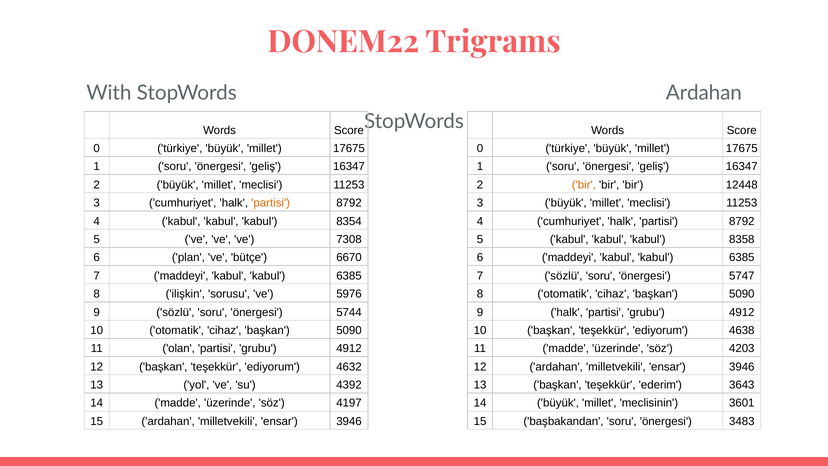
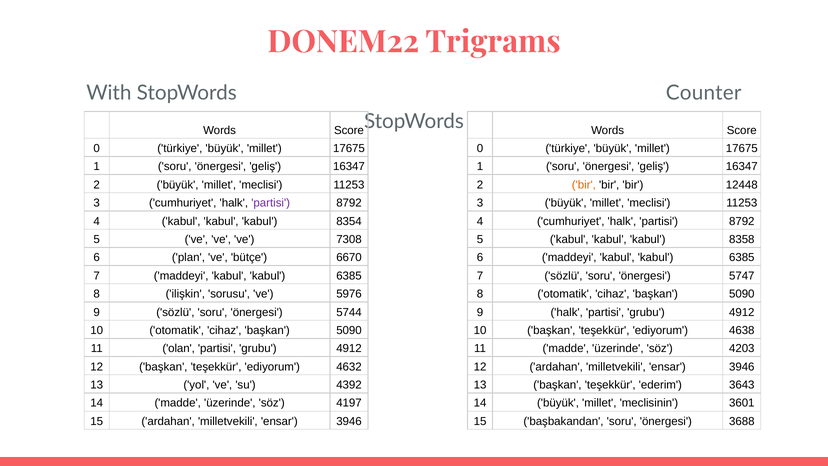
StopWords Ardahan: Ardahan -> Counter
partisi at (271, 203) colour: orange -> purple
3483: 3483 -> 3688
